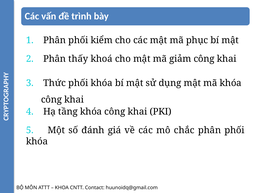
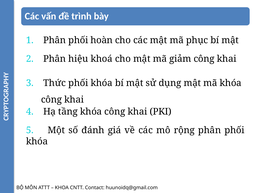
kiểm: kiểm -> hoàn
thấy: thấy -> hiệu
chắc: chắc -> rộng
